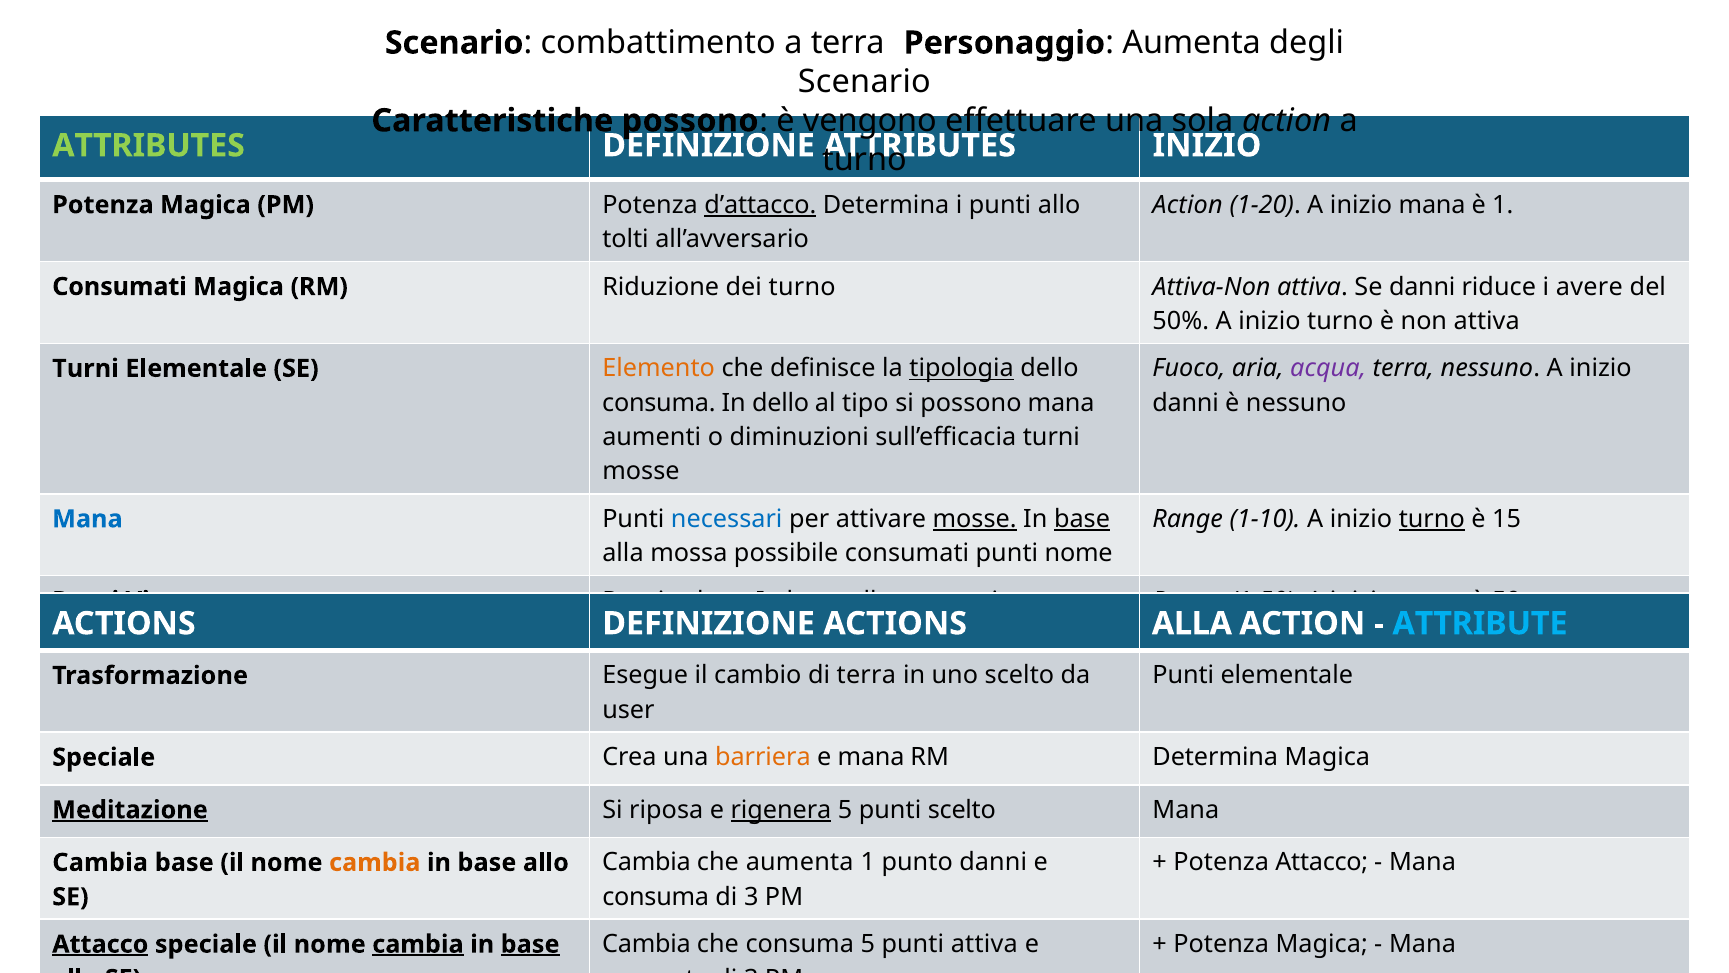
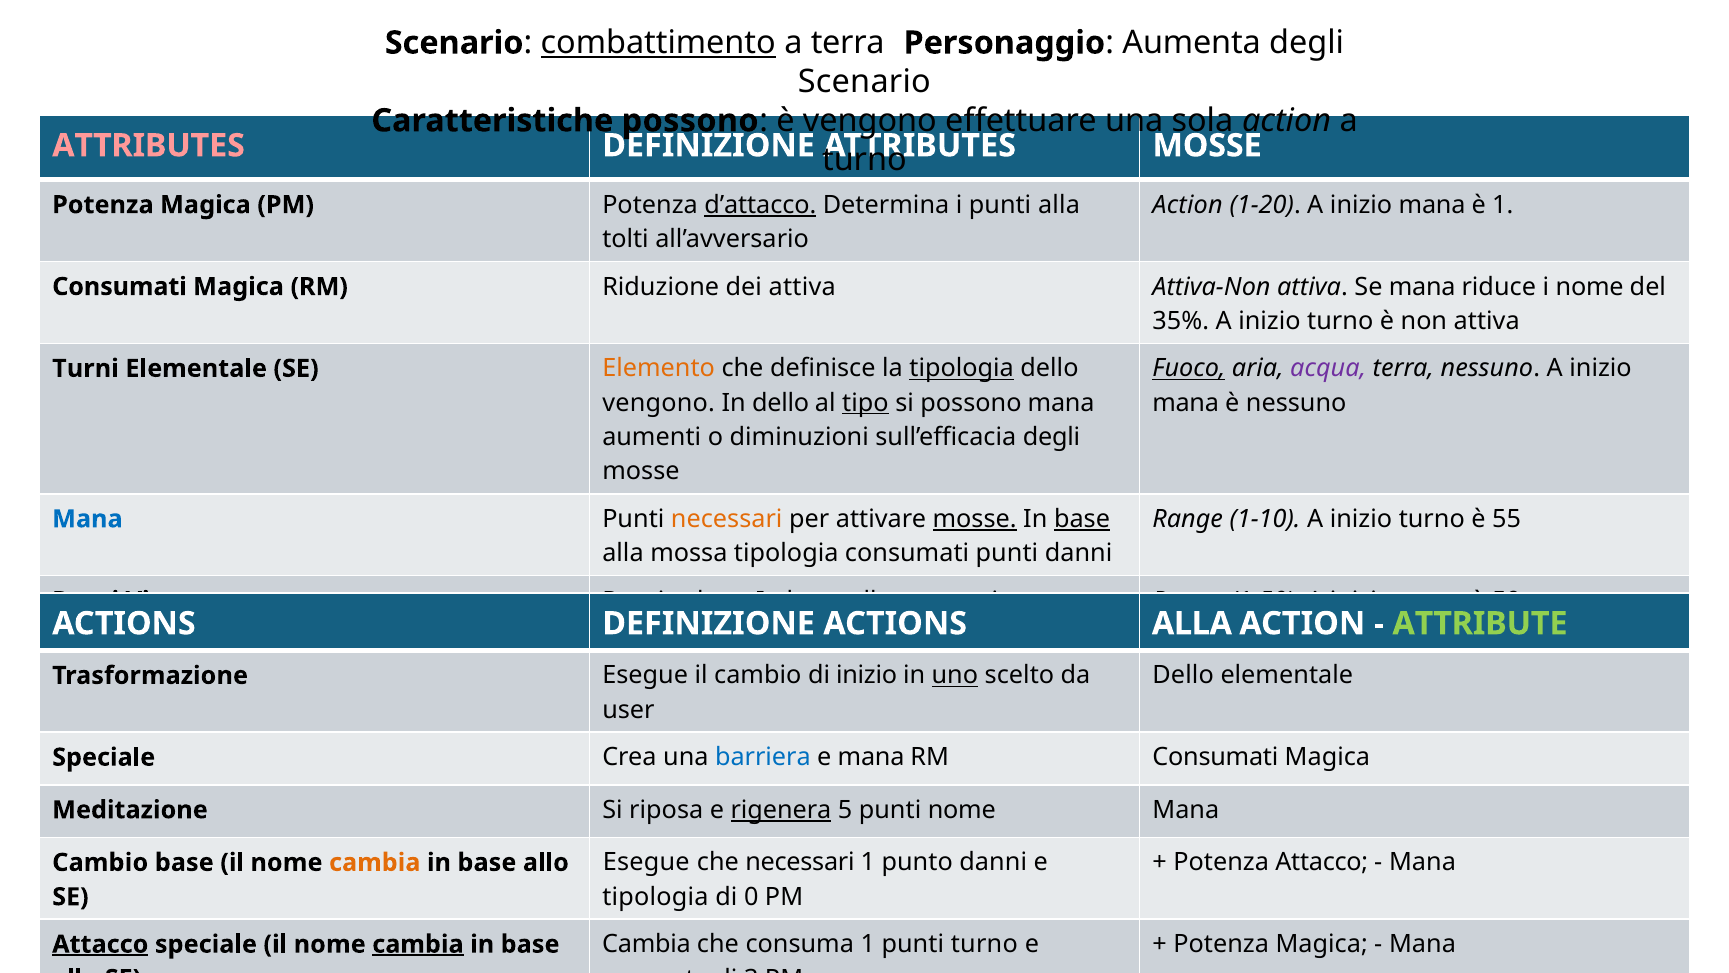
combattimento underline: none -> present
ATTRIBUTES at (149, 146) colour: light green -> pink
INIZIO at (1207, 146): INIZIO -> MOSSE
punti allo: allo -> alla
dei turno: turno -> attiva
Se danni: danni -> mana
i avere: avere -> nome
50%: 50% -> 35%
Fuoco underline: none -> present
consuma at (659, 403): consuma -> vengono
tipo underline: none -> present
danni at (1186, 403): danni -> mana
sull’efficacia turni: turni -> degli
turno at (1432, 519) underline: present -> none
15: 15 -> 55
necessari at (727, 519) colour: blue -> orange
mossa possibile: possibile -> tipologia
punti nome: nome -> danni
ATTRIBUTE colour: light blue -> light green
Punti at (1183, 675): Punti -> Dello
di terra: terra -> inizio
uno underline: none -> present
barriera colour: orange -> blue
RM Determina: Determina -> Consumati
Meditazione underline: present -> none
punti scelto: scelto -> nome
Cambia at (646, 862): Cambia -> Esegue
che aumenta: aumenta -> necessari
Cambia at (100, 862): Cambia -> Cambio
consuma at (656, 897): consuma -> tipologia
3 at (751, 897): 3 -> 0
consuma 5: 5 -> 1
punti attiva: attiva -> turno
base at (530, 944) underline: present -> none
